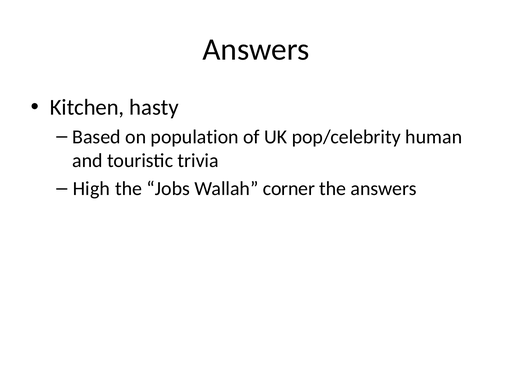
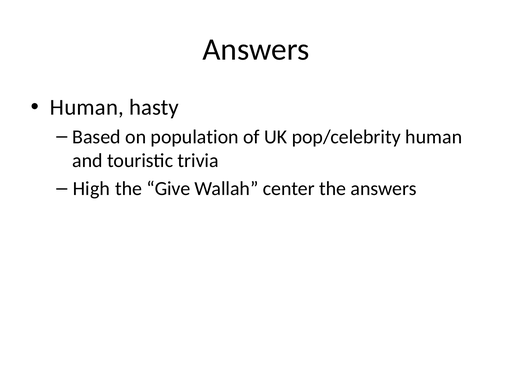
Kitchen at (87, 107): Kitchen -> Human
Jobs: Jobs -> Give
corner: corner -> center
